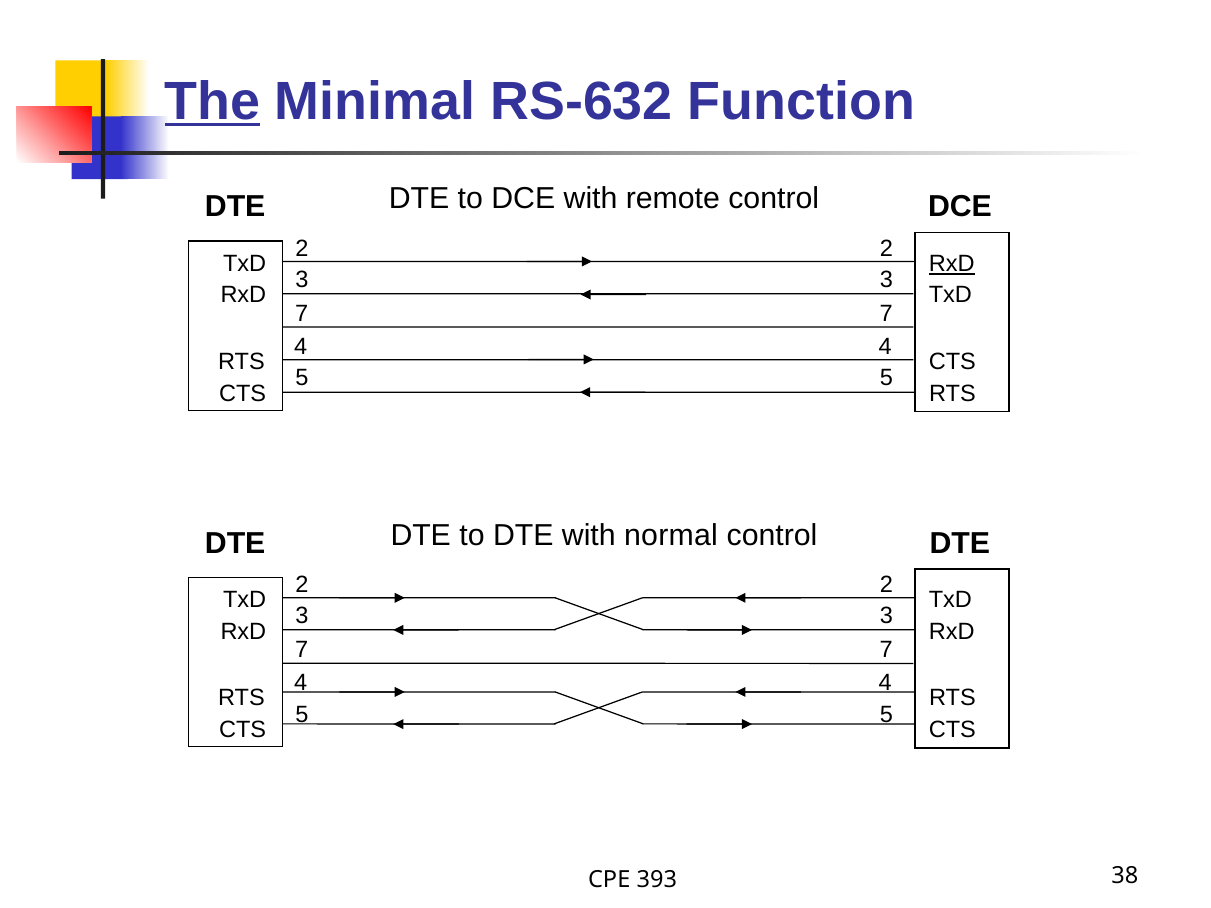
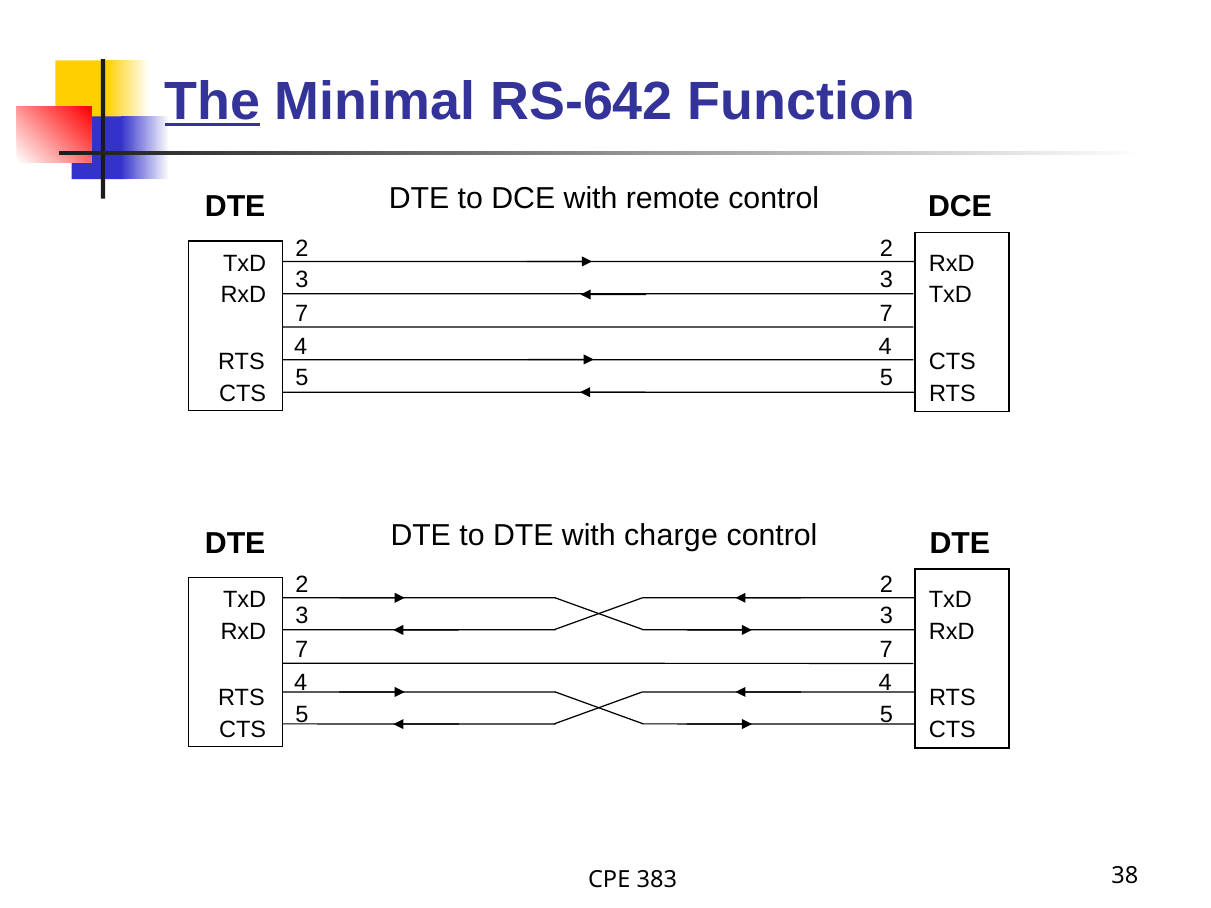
RS-632: RS-632 -> RS-642
RxD at (952, 264) underline: present -> none
normal: normal -> charge
393: 393 -> 383
